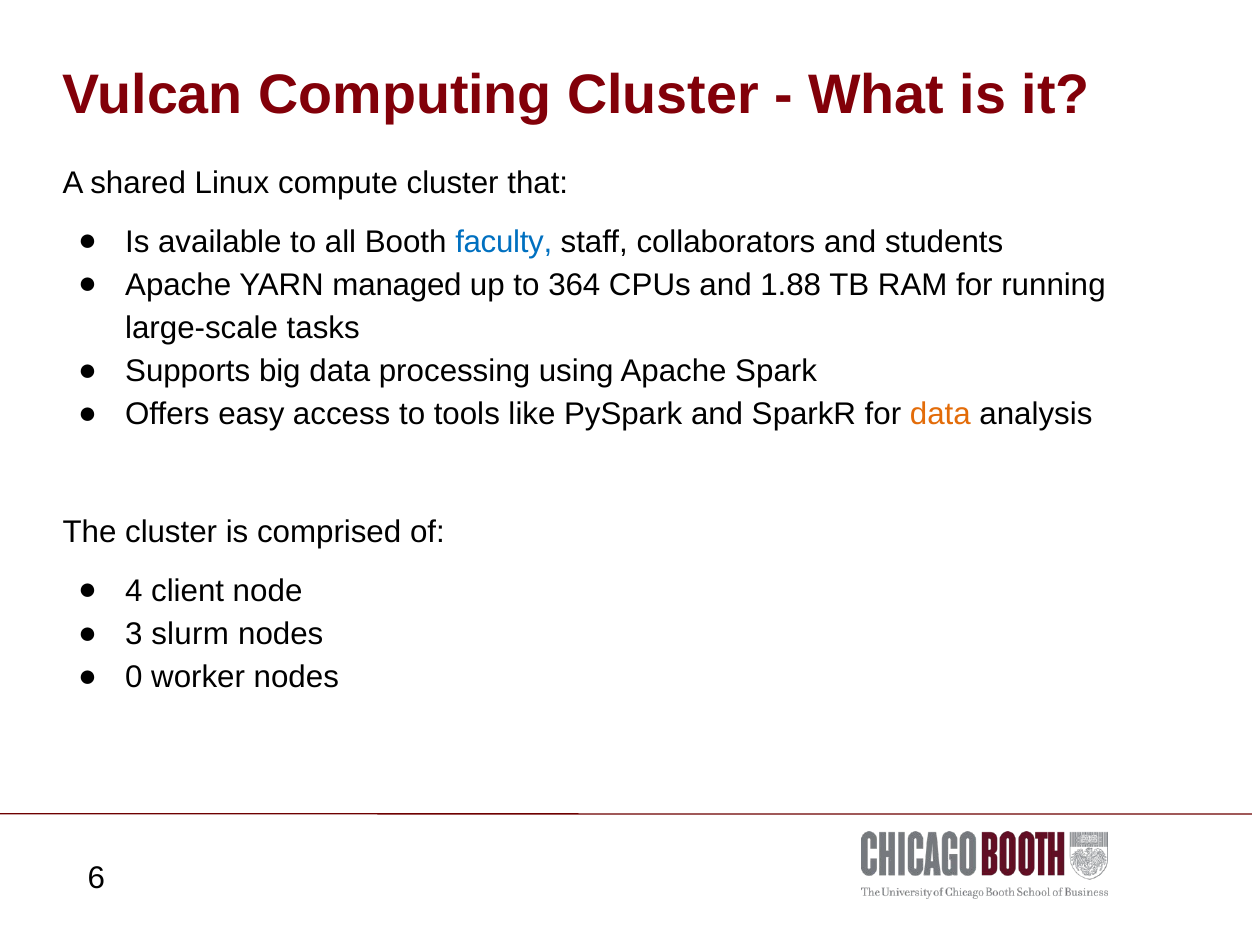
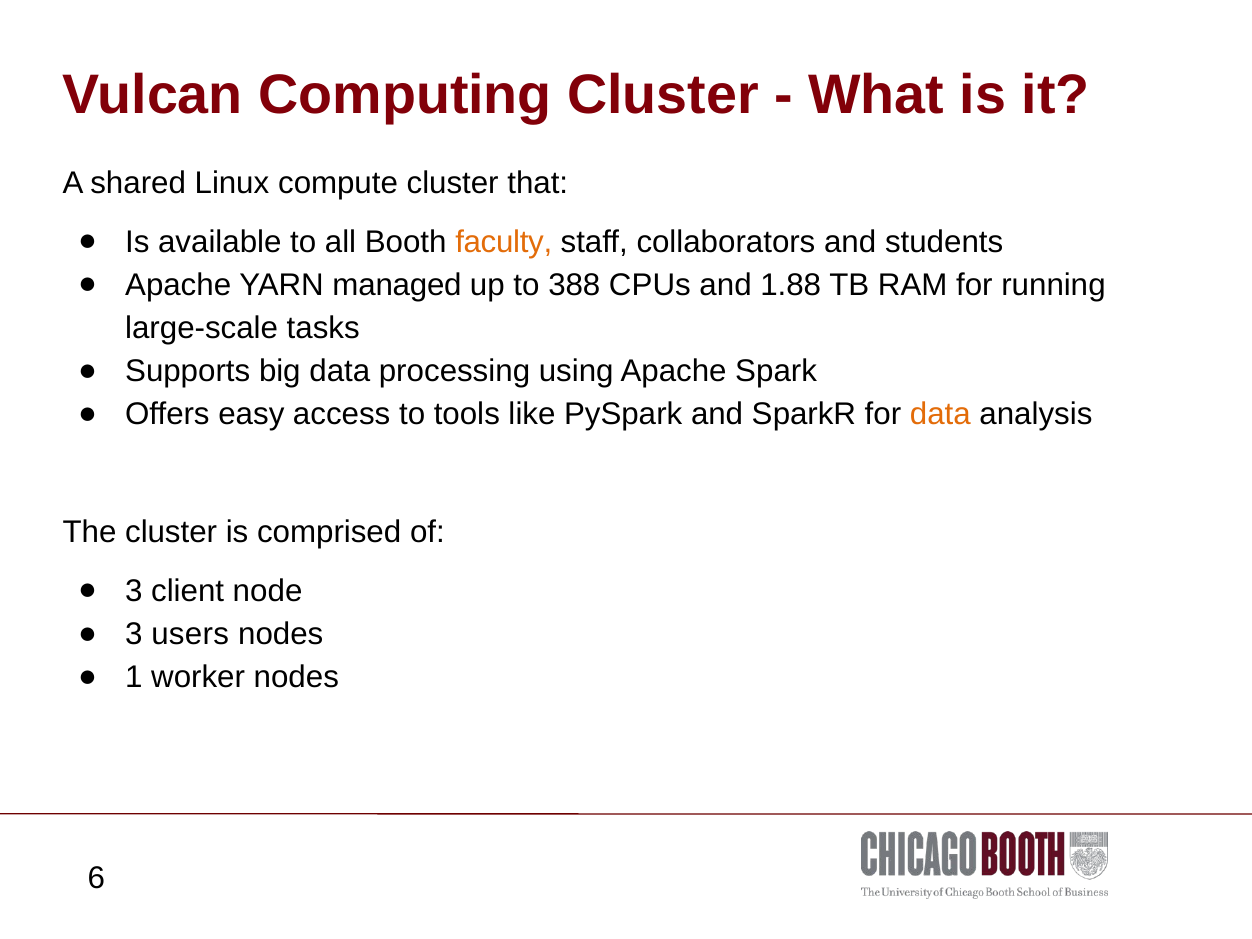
faculty colour: blue -> orange
364: 364 -> 388
4 at (134, 591): 4 -> 3
slurm: slurm -> users
0: 0 -> 1
